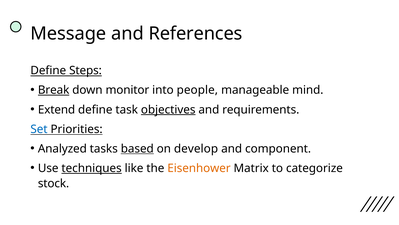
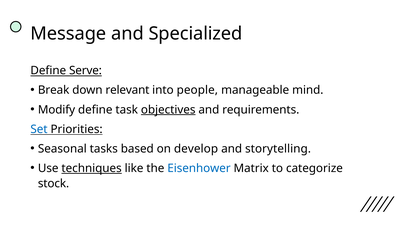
References: References -> Specialized
Steps: Steps -> Serve
Break underline: present -> none
monitor: monitor -> relevant
Extend: Extend -> Modify
Analyzed: Analyzed -> Seasonal
based underline: present -> none
component: component -> storytelling
Eisenhower colour: orange -> blue
